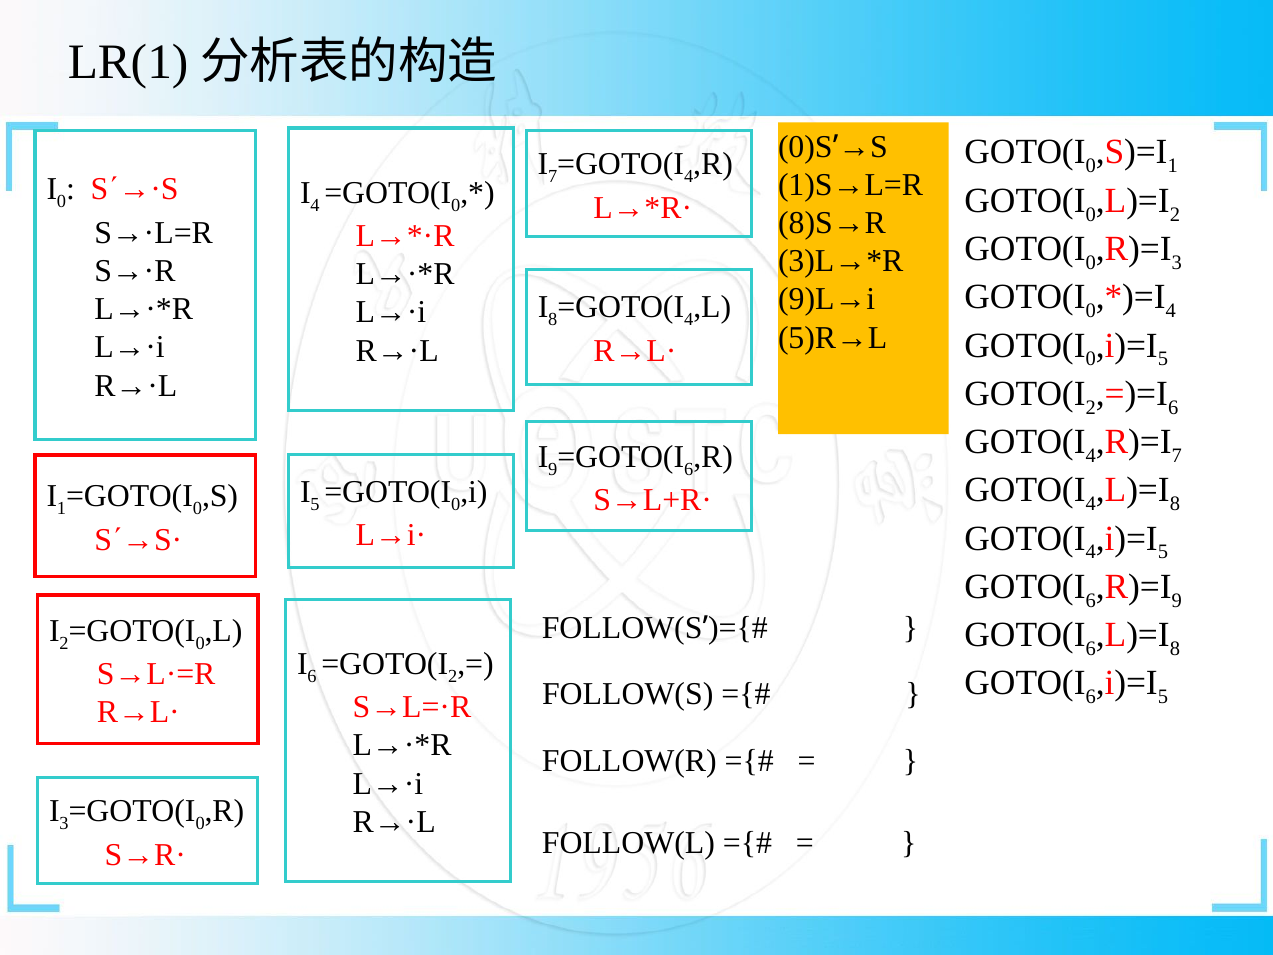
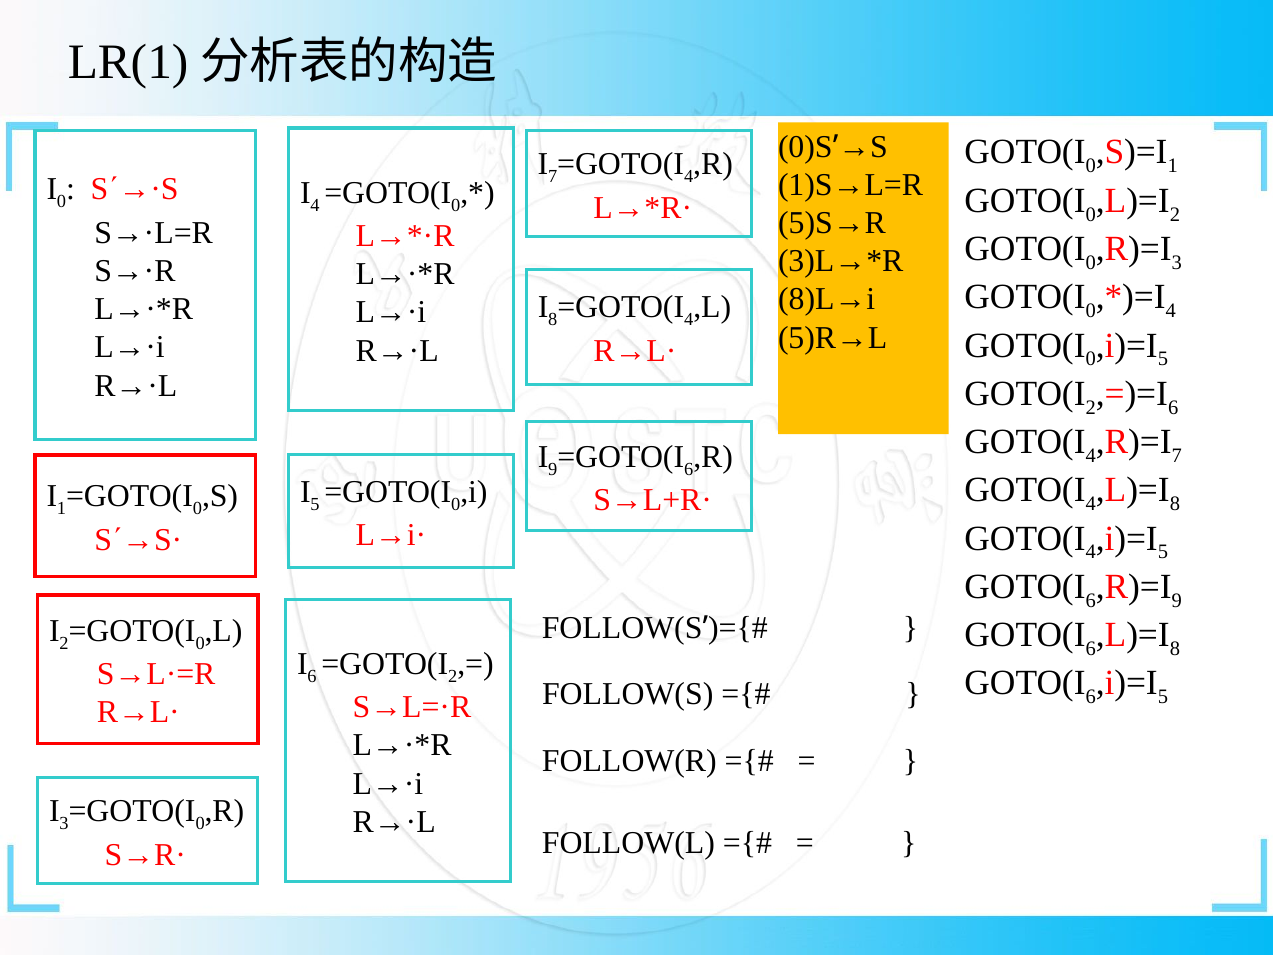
8)S→R: 8)S→R -> 5)S→R
9)L→i: 9)L→i -> 8)L→i
